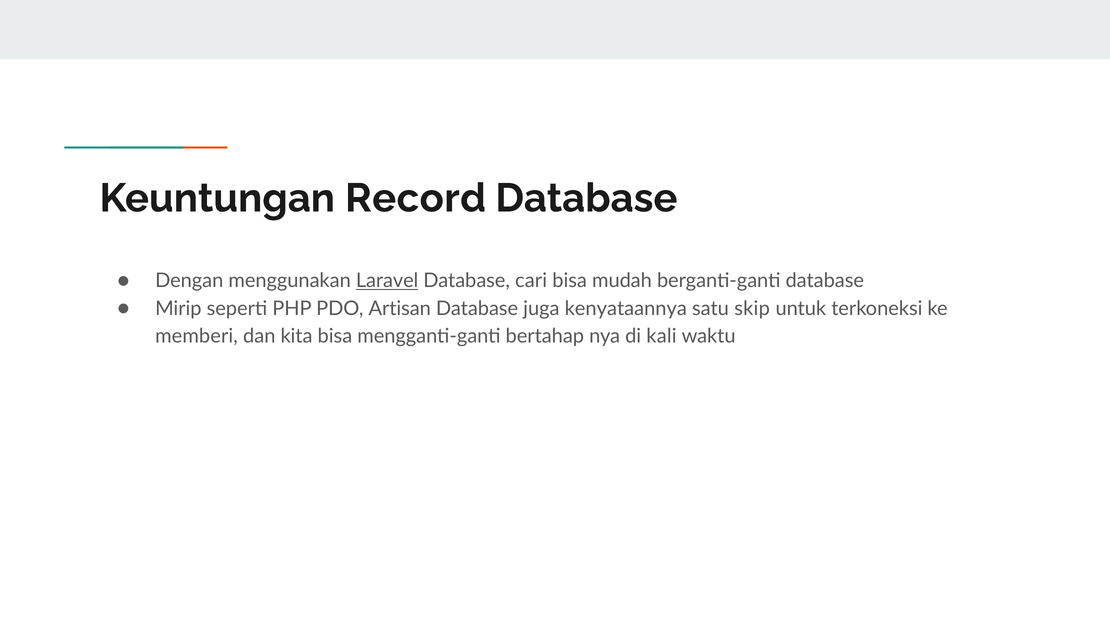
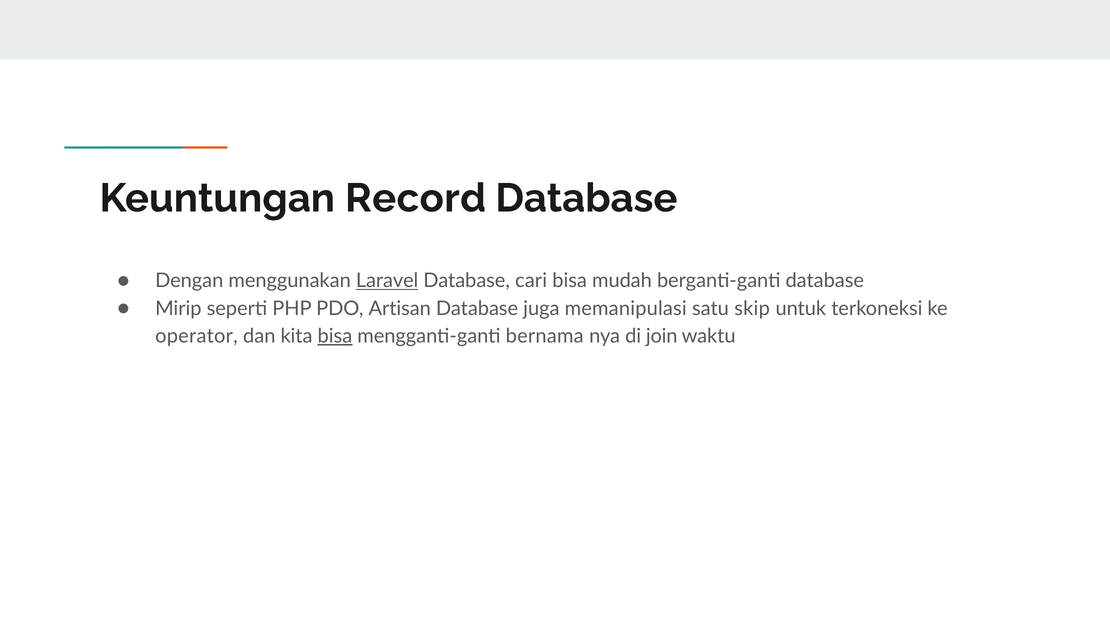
kenyataannya: kenyataannya -> memanipulasi
memberi: memberi -> operator
bisa at (335, 336) underline: none -> present
bertahap: bertahap -> bernama
kali: kali -> join
